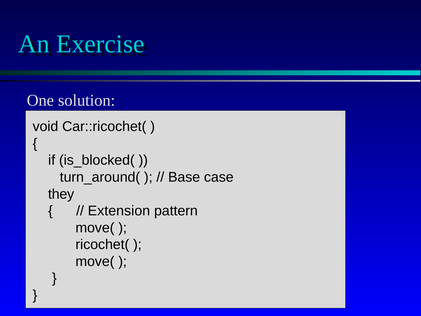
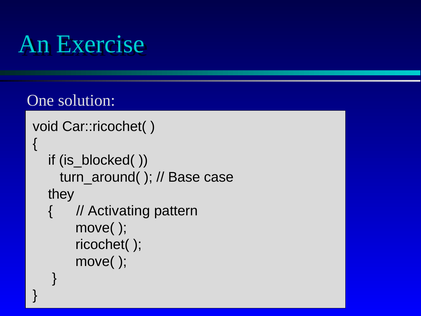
Extension: Extension -> Activating
